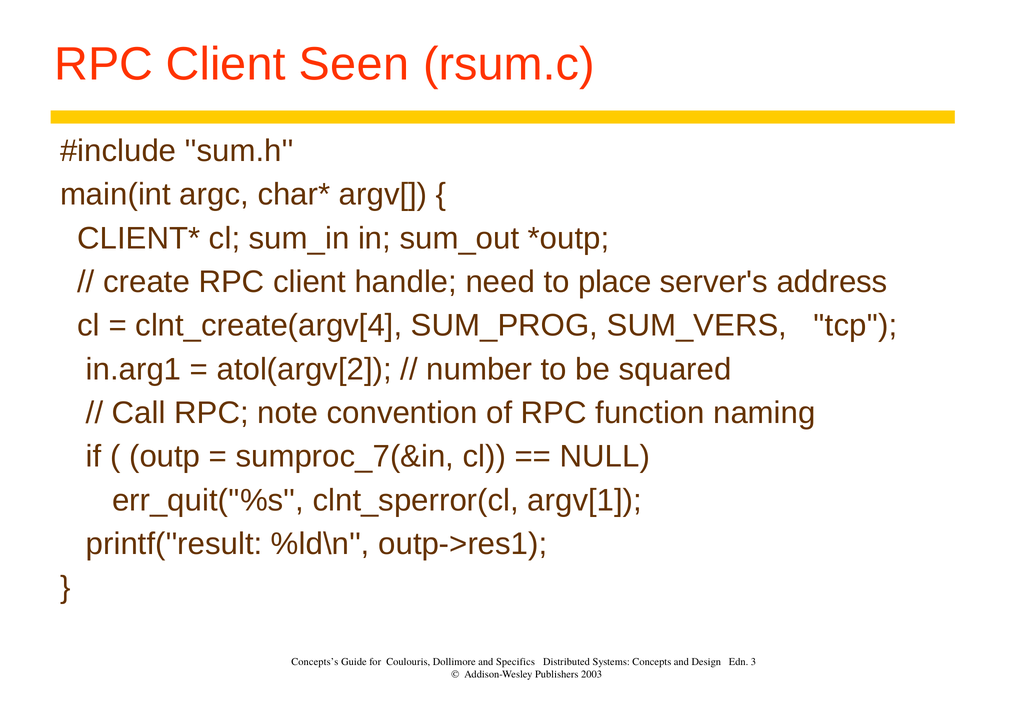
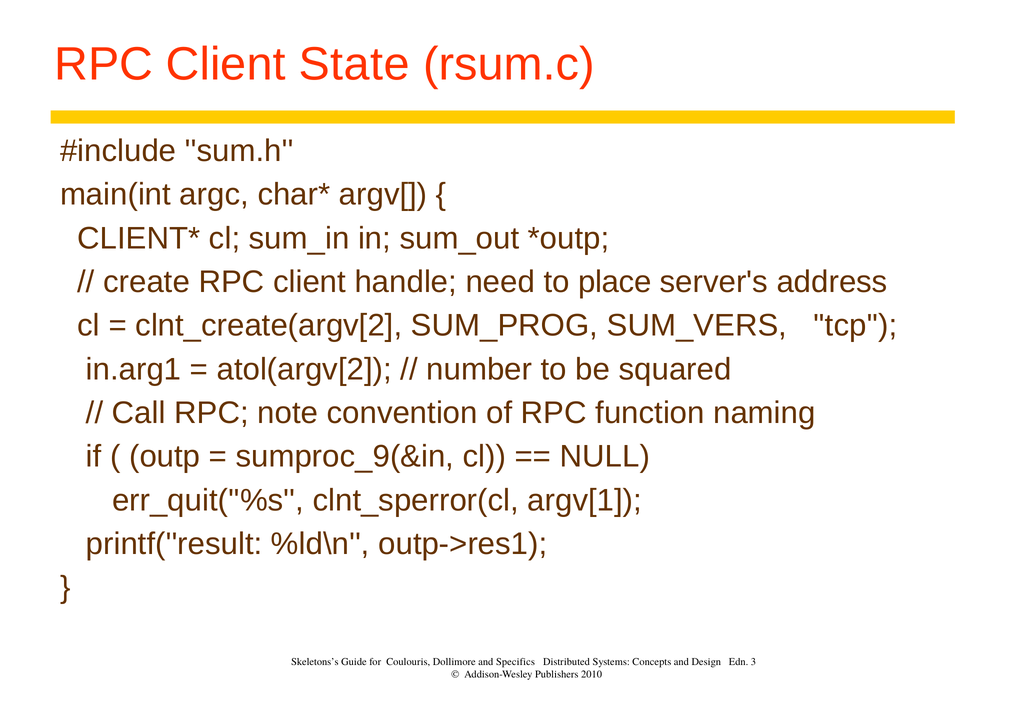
Seen: Seen -> State
clnt_create(argv[4: clnt_create(argv[4 -> clnt_create(argv[2
sumproc_7(&in: sumproc_7(&in -> sumproc_9(&in
Concepts’s: Concepts’s -> Skeletons’s
2003: 2003 -> 2010
